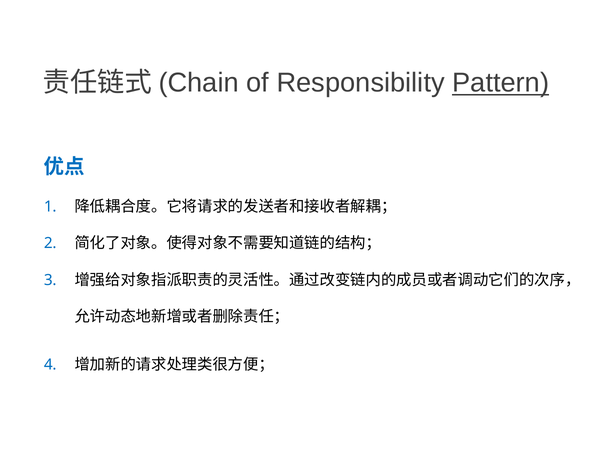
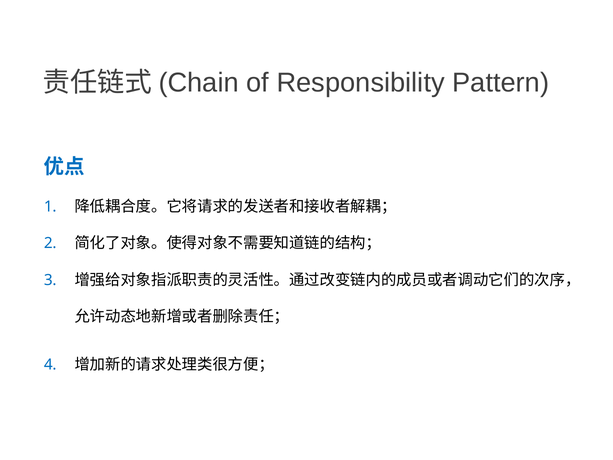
Pattern underline: present -> none
